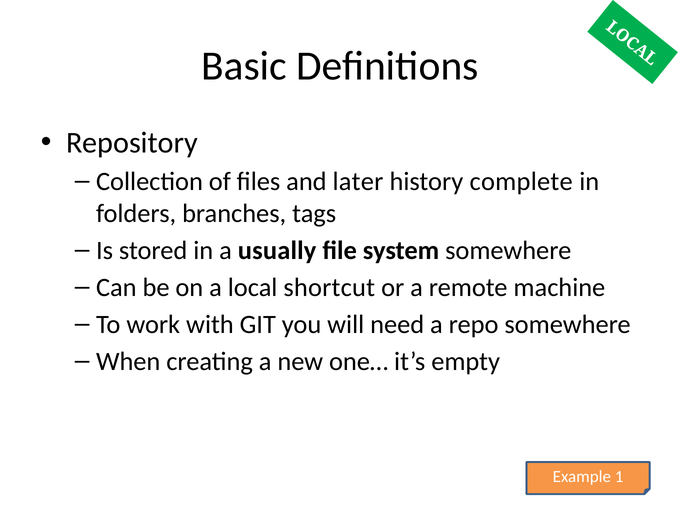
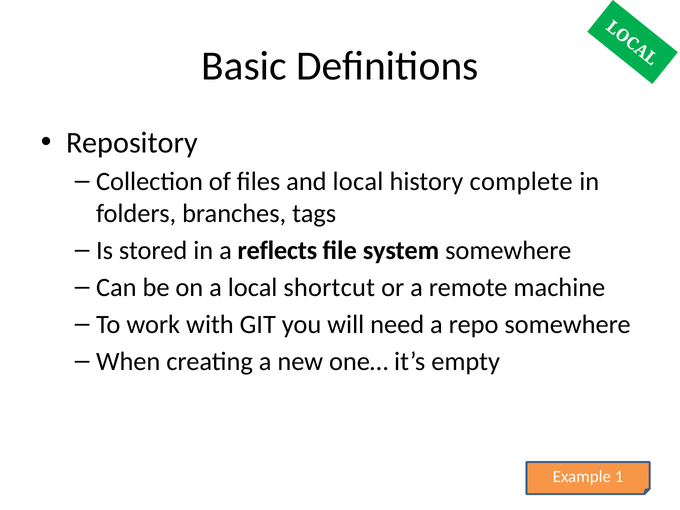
and later: later -> local
usually: usually -> reflects
